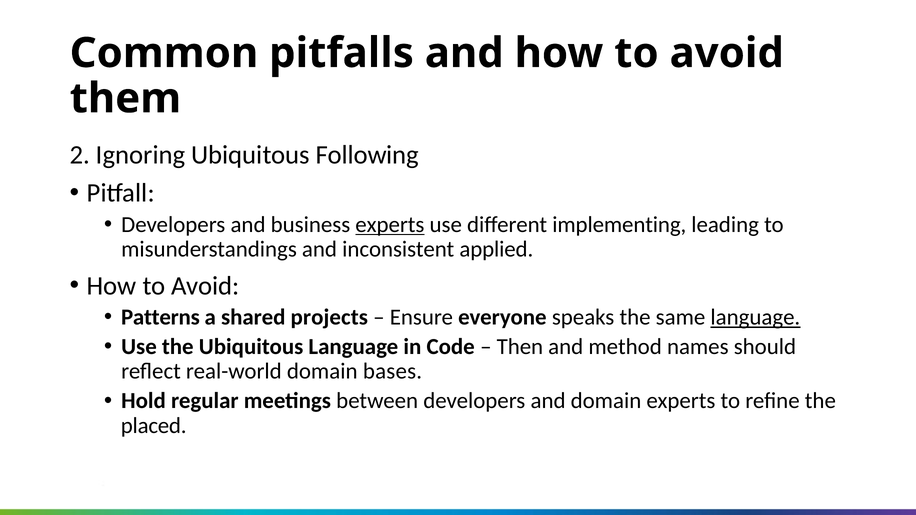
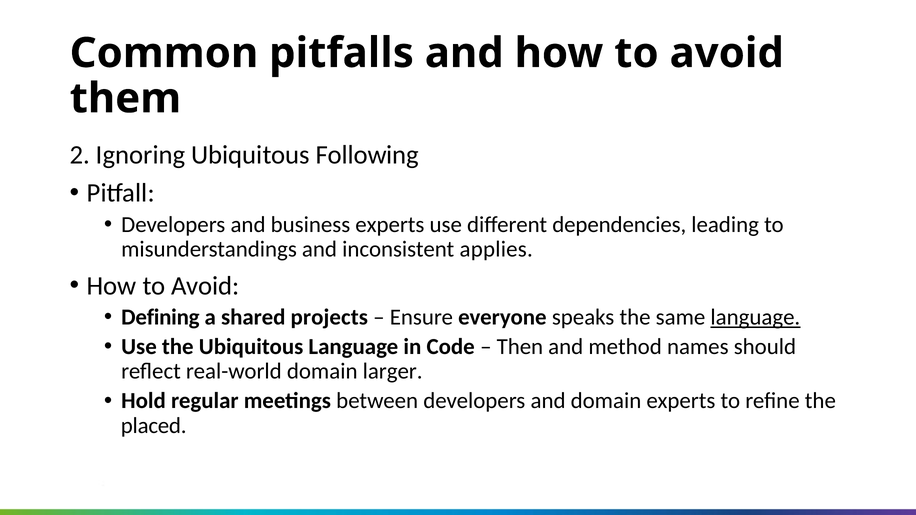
experts at (390, 225) underline: present -> none
implementing: implementing -> dependencies
applied: applied -> applies
Patterns: Patterns -> Defining
bases: bases -> larger
